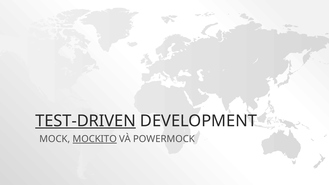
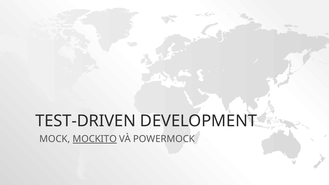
TEST-DRIVEN underline: present -> none
